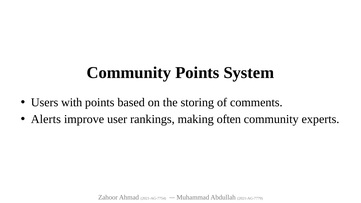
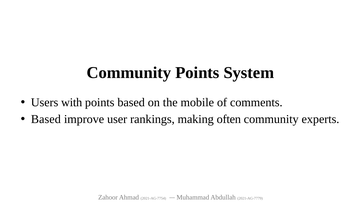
storing: storing -> mobile
Alerts at (46, 119): Alerts -> Based
